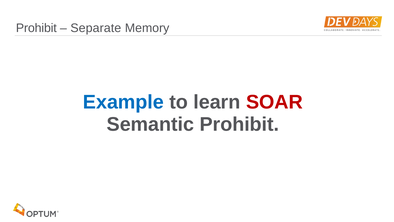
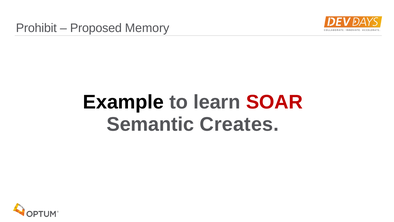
Separate: Separate -> Proposed
Example colour: blue -> black
Semantic Prohibit: Prohibit -> Creates
